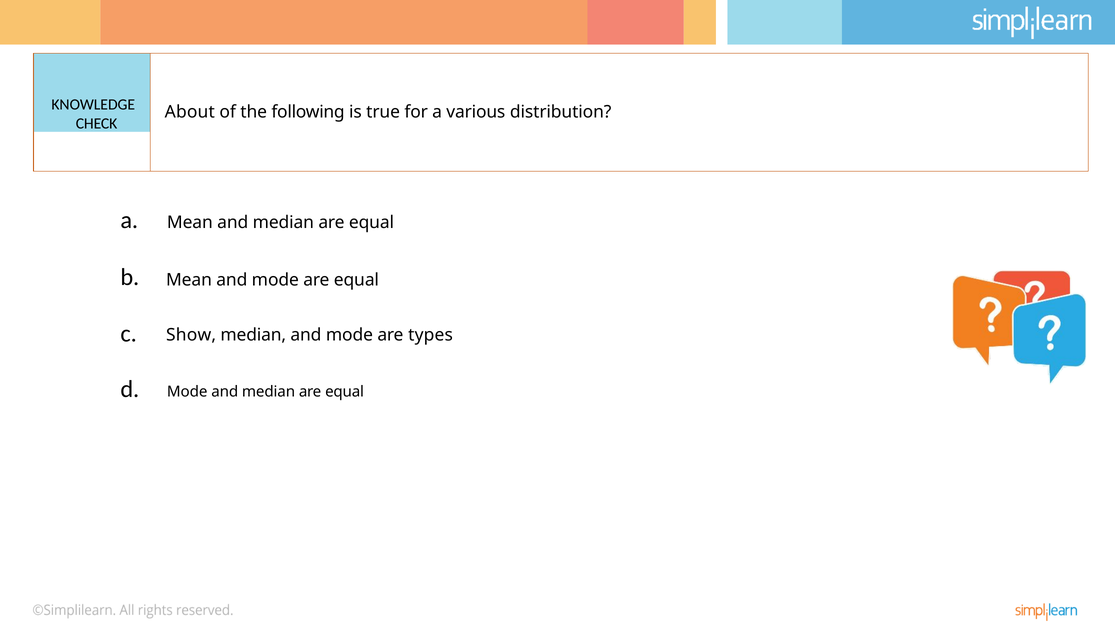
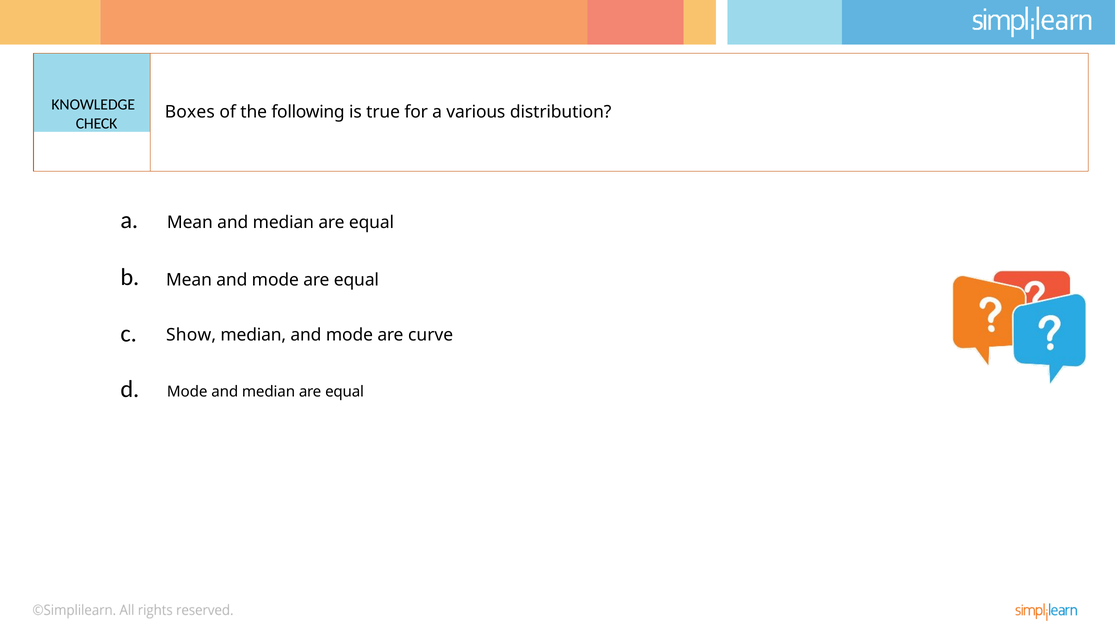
About: About -> Boxes
types: types -> curve
